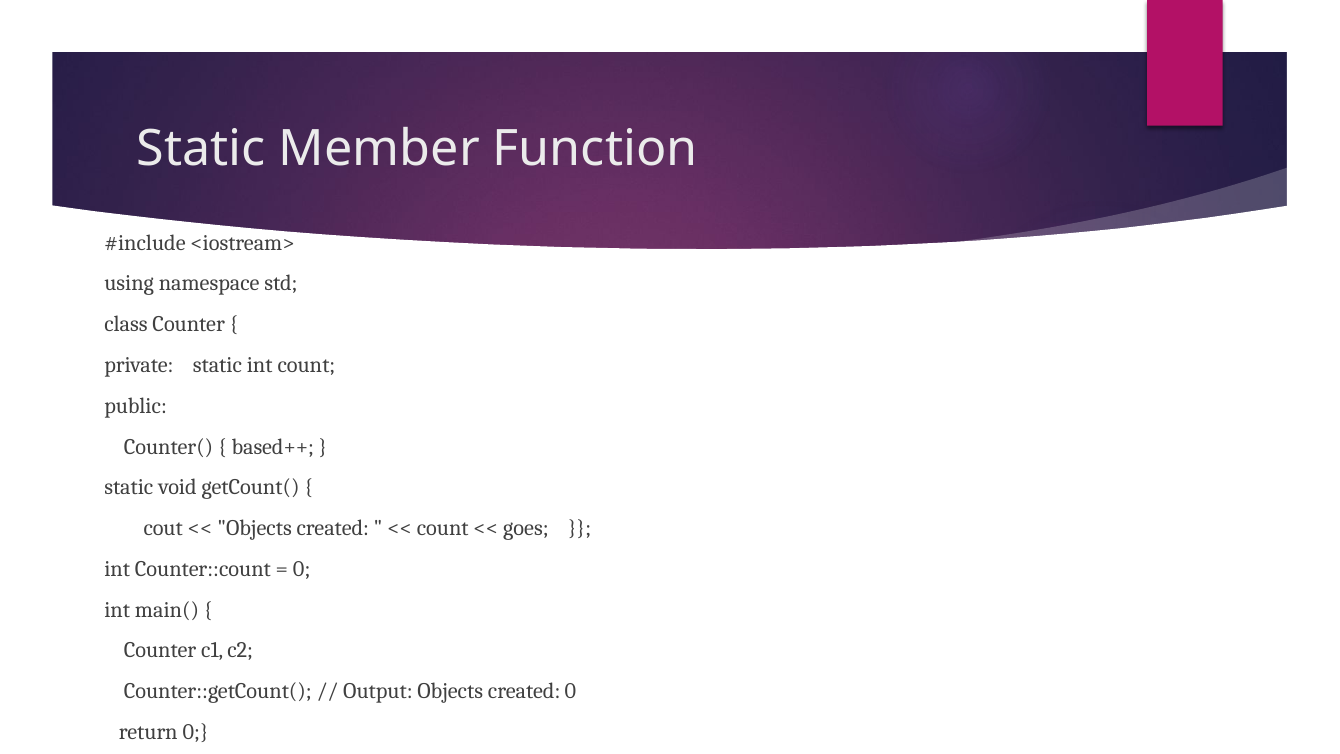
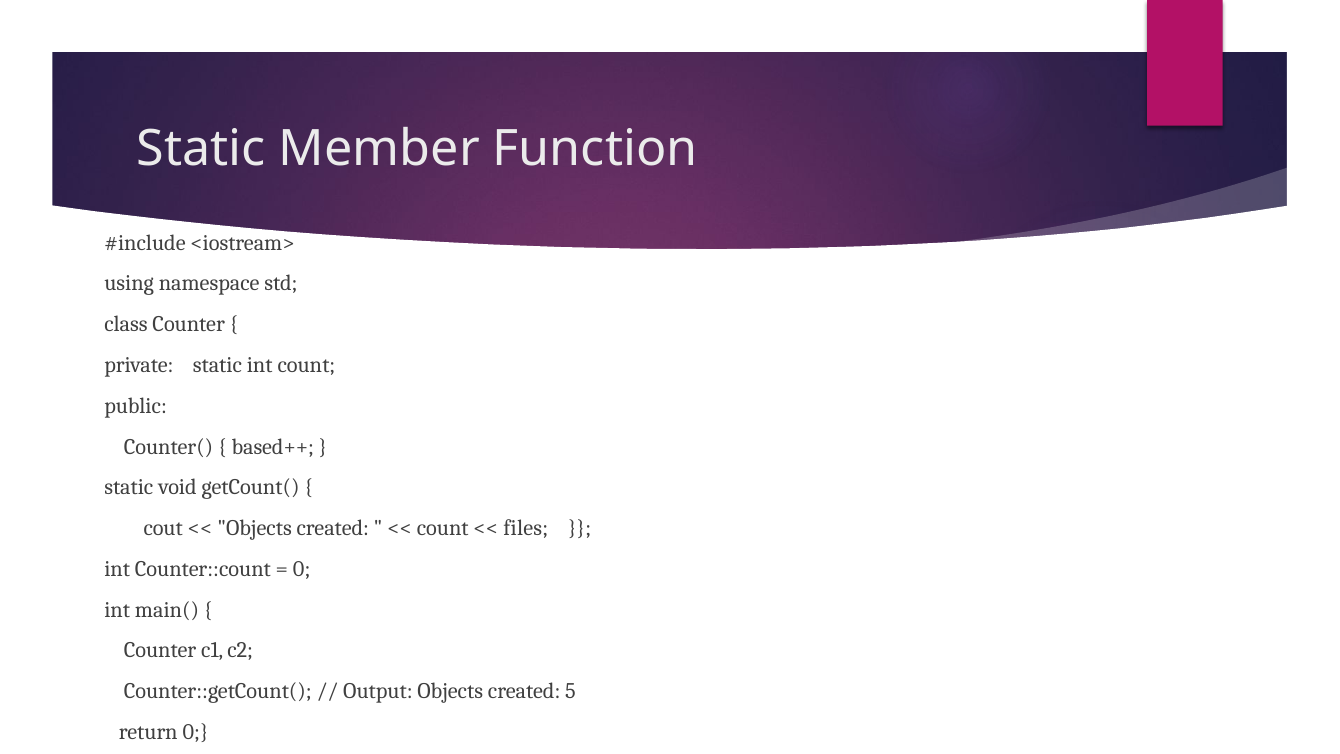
goes: goes -> files
created 0: 0 -> 5
